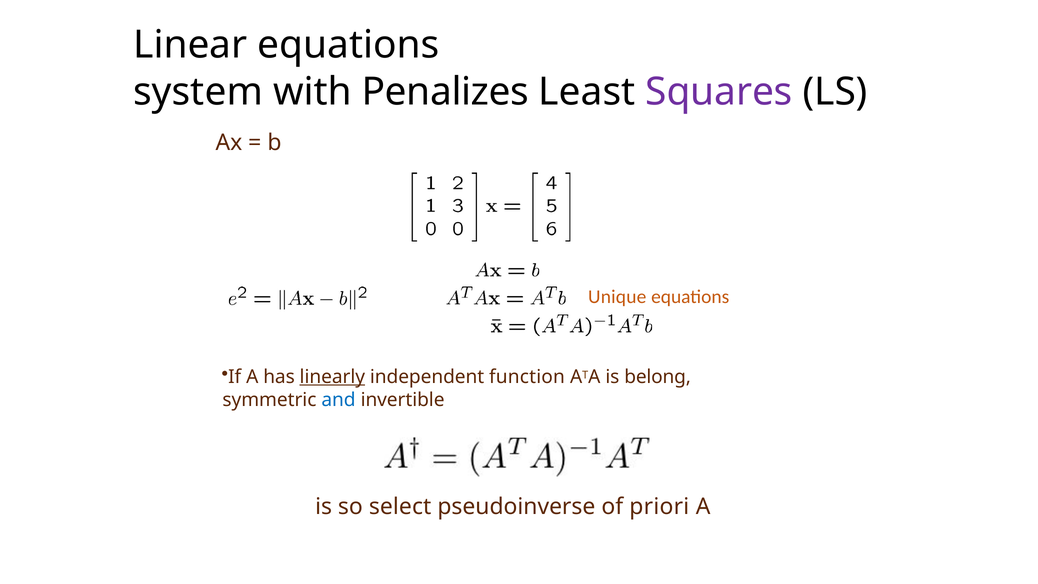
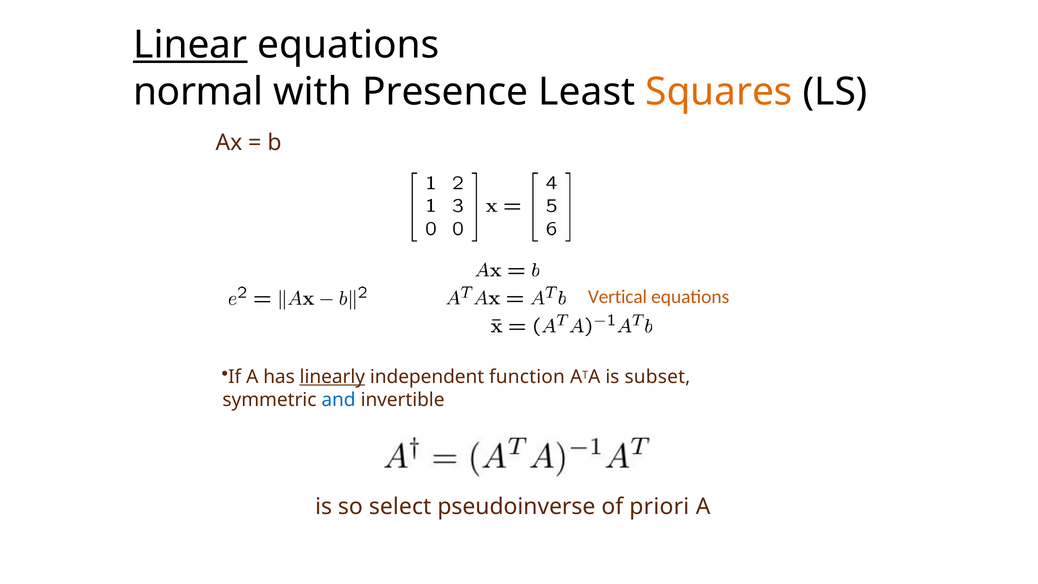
Linear underline: none -> present
system: system -> normal
Penalizes: Penalizes -> Presence
Squares colour: purple -> orange
Unique: Unique -> Vertical
belong: belong -> subset
